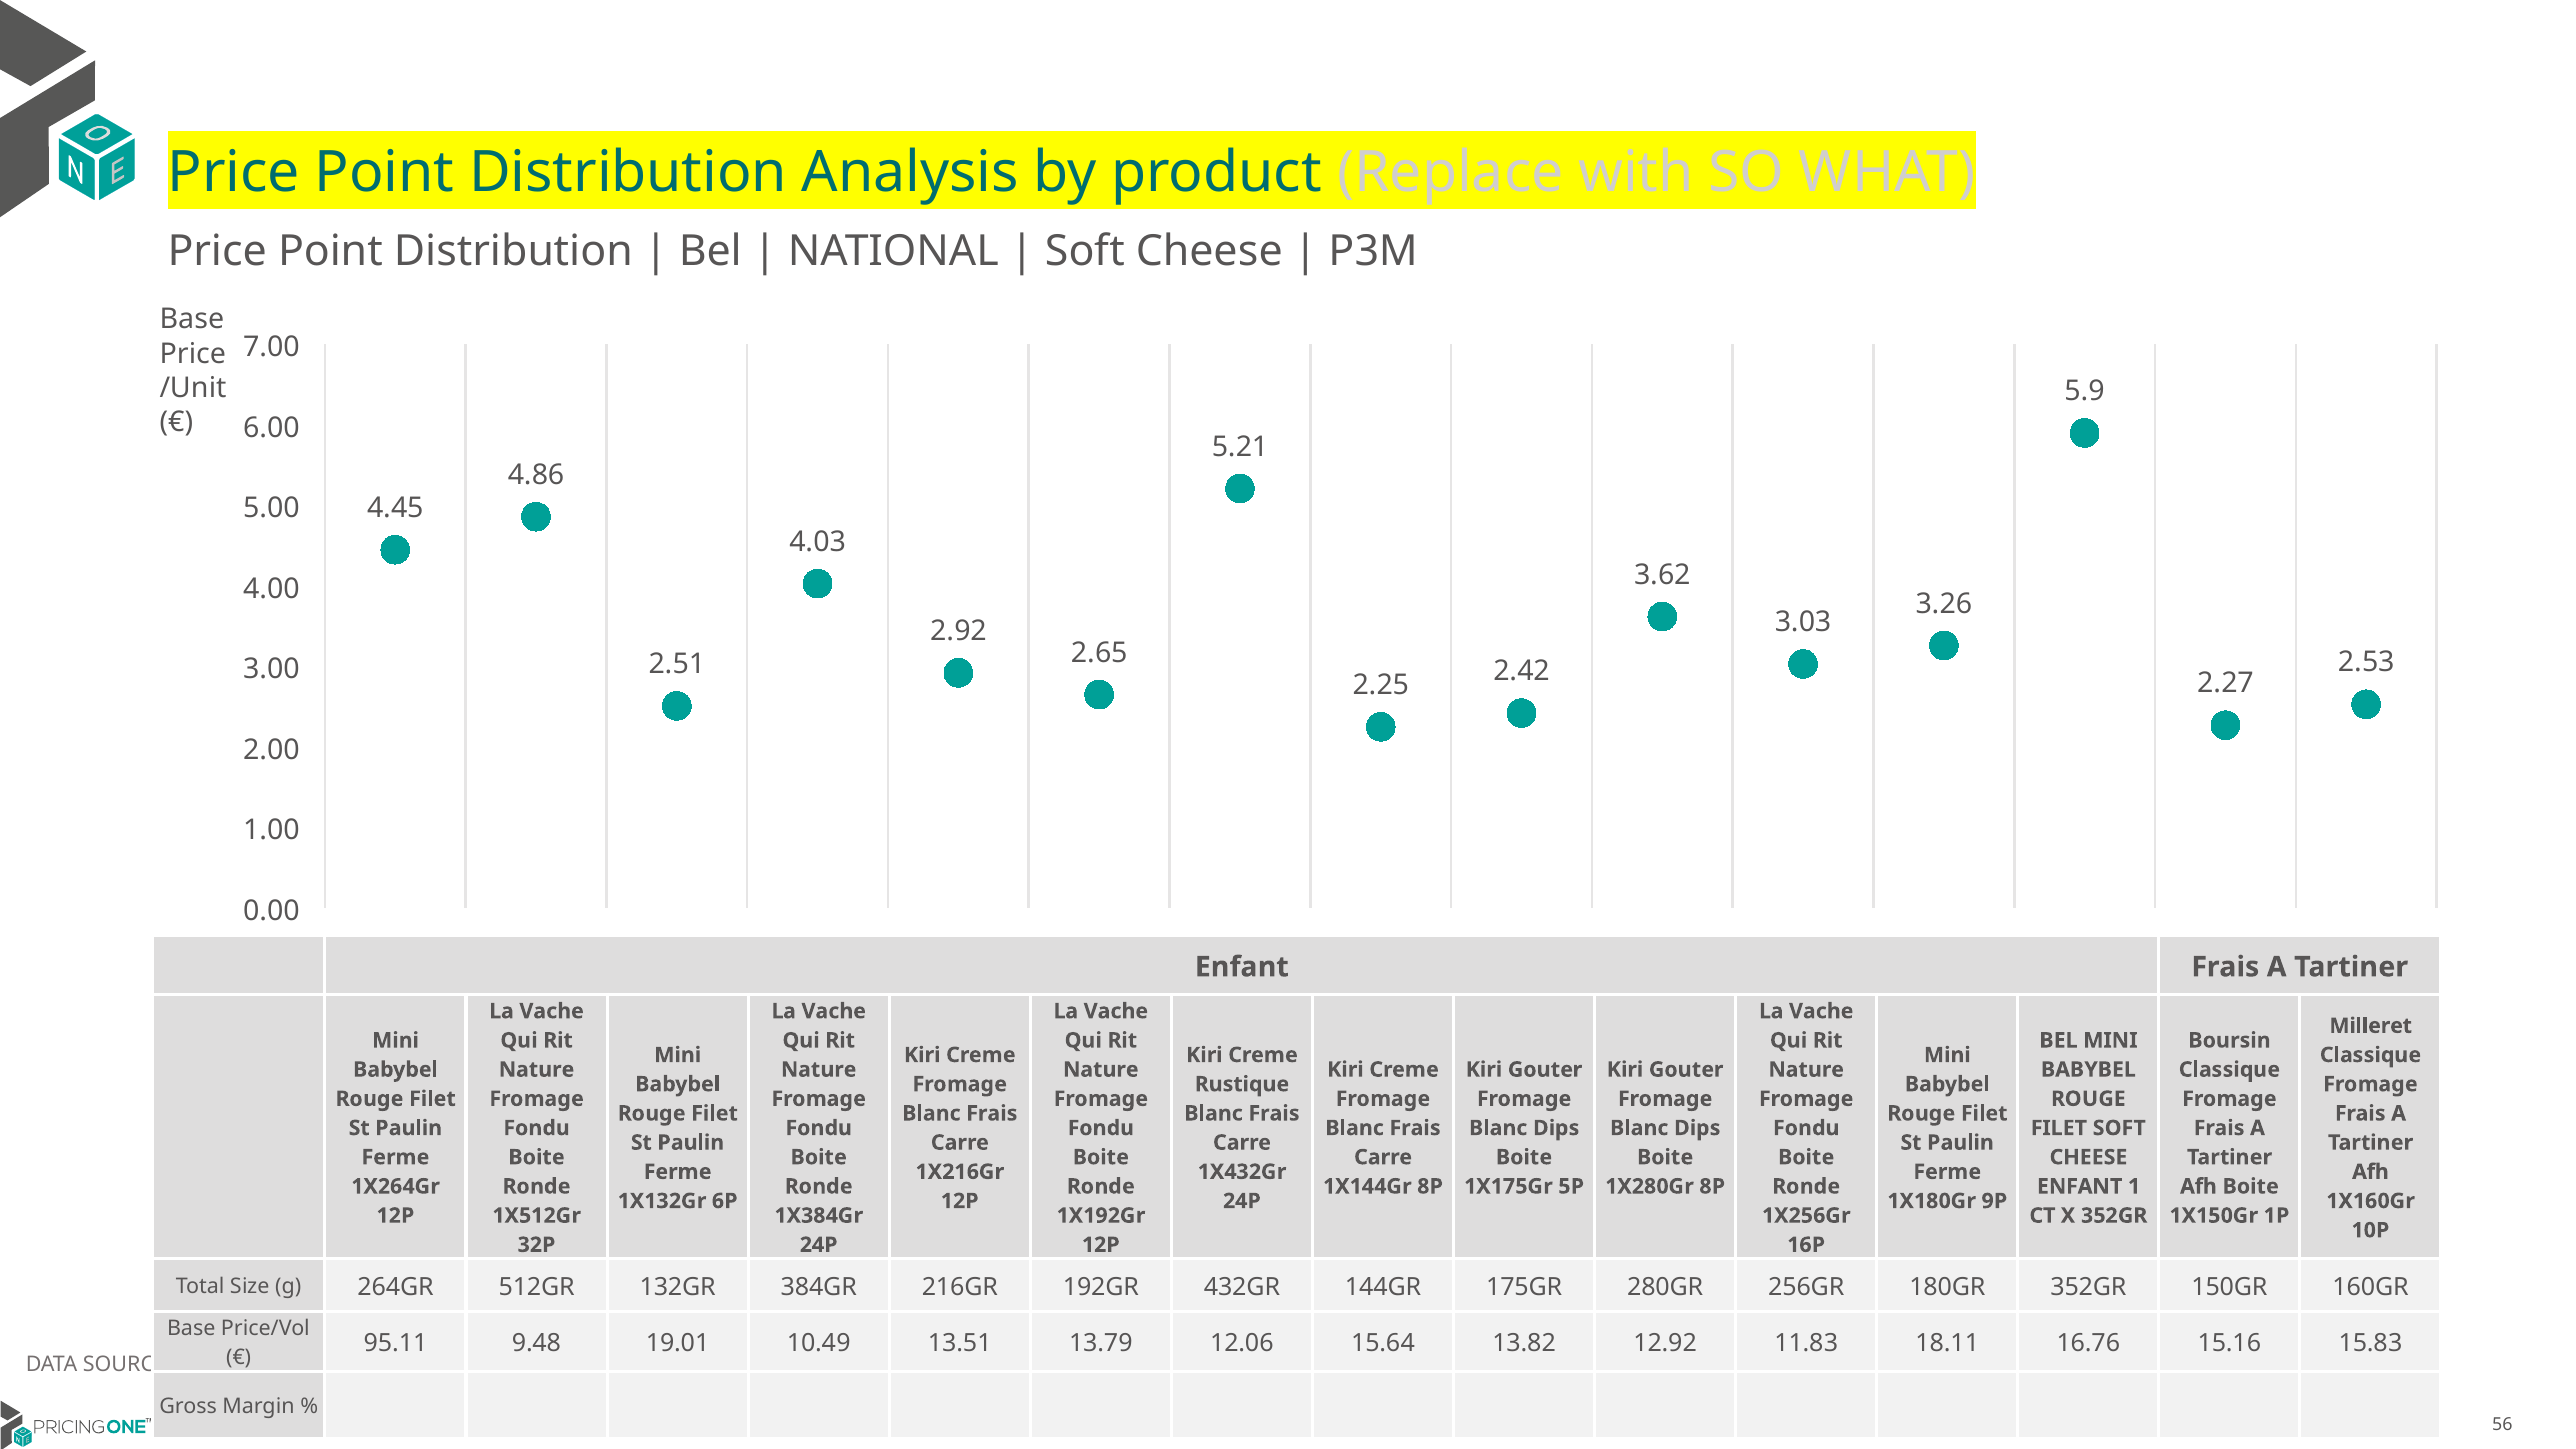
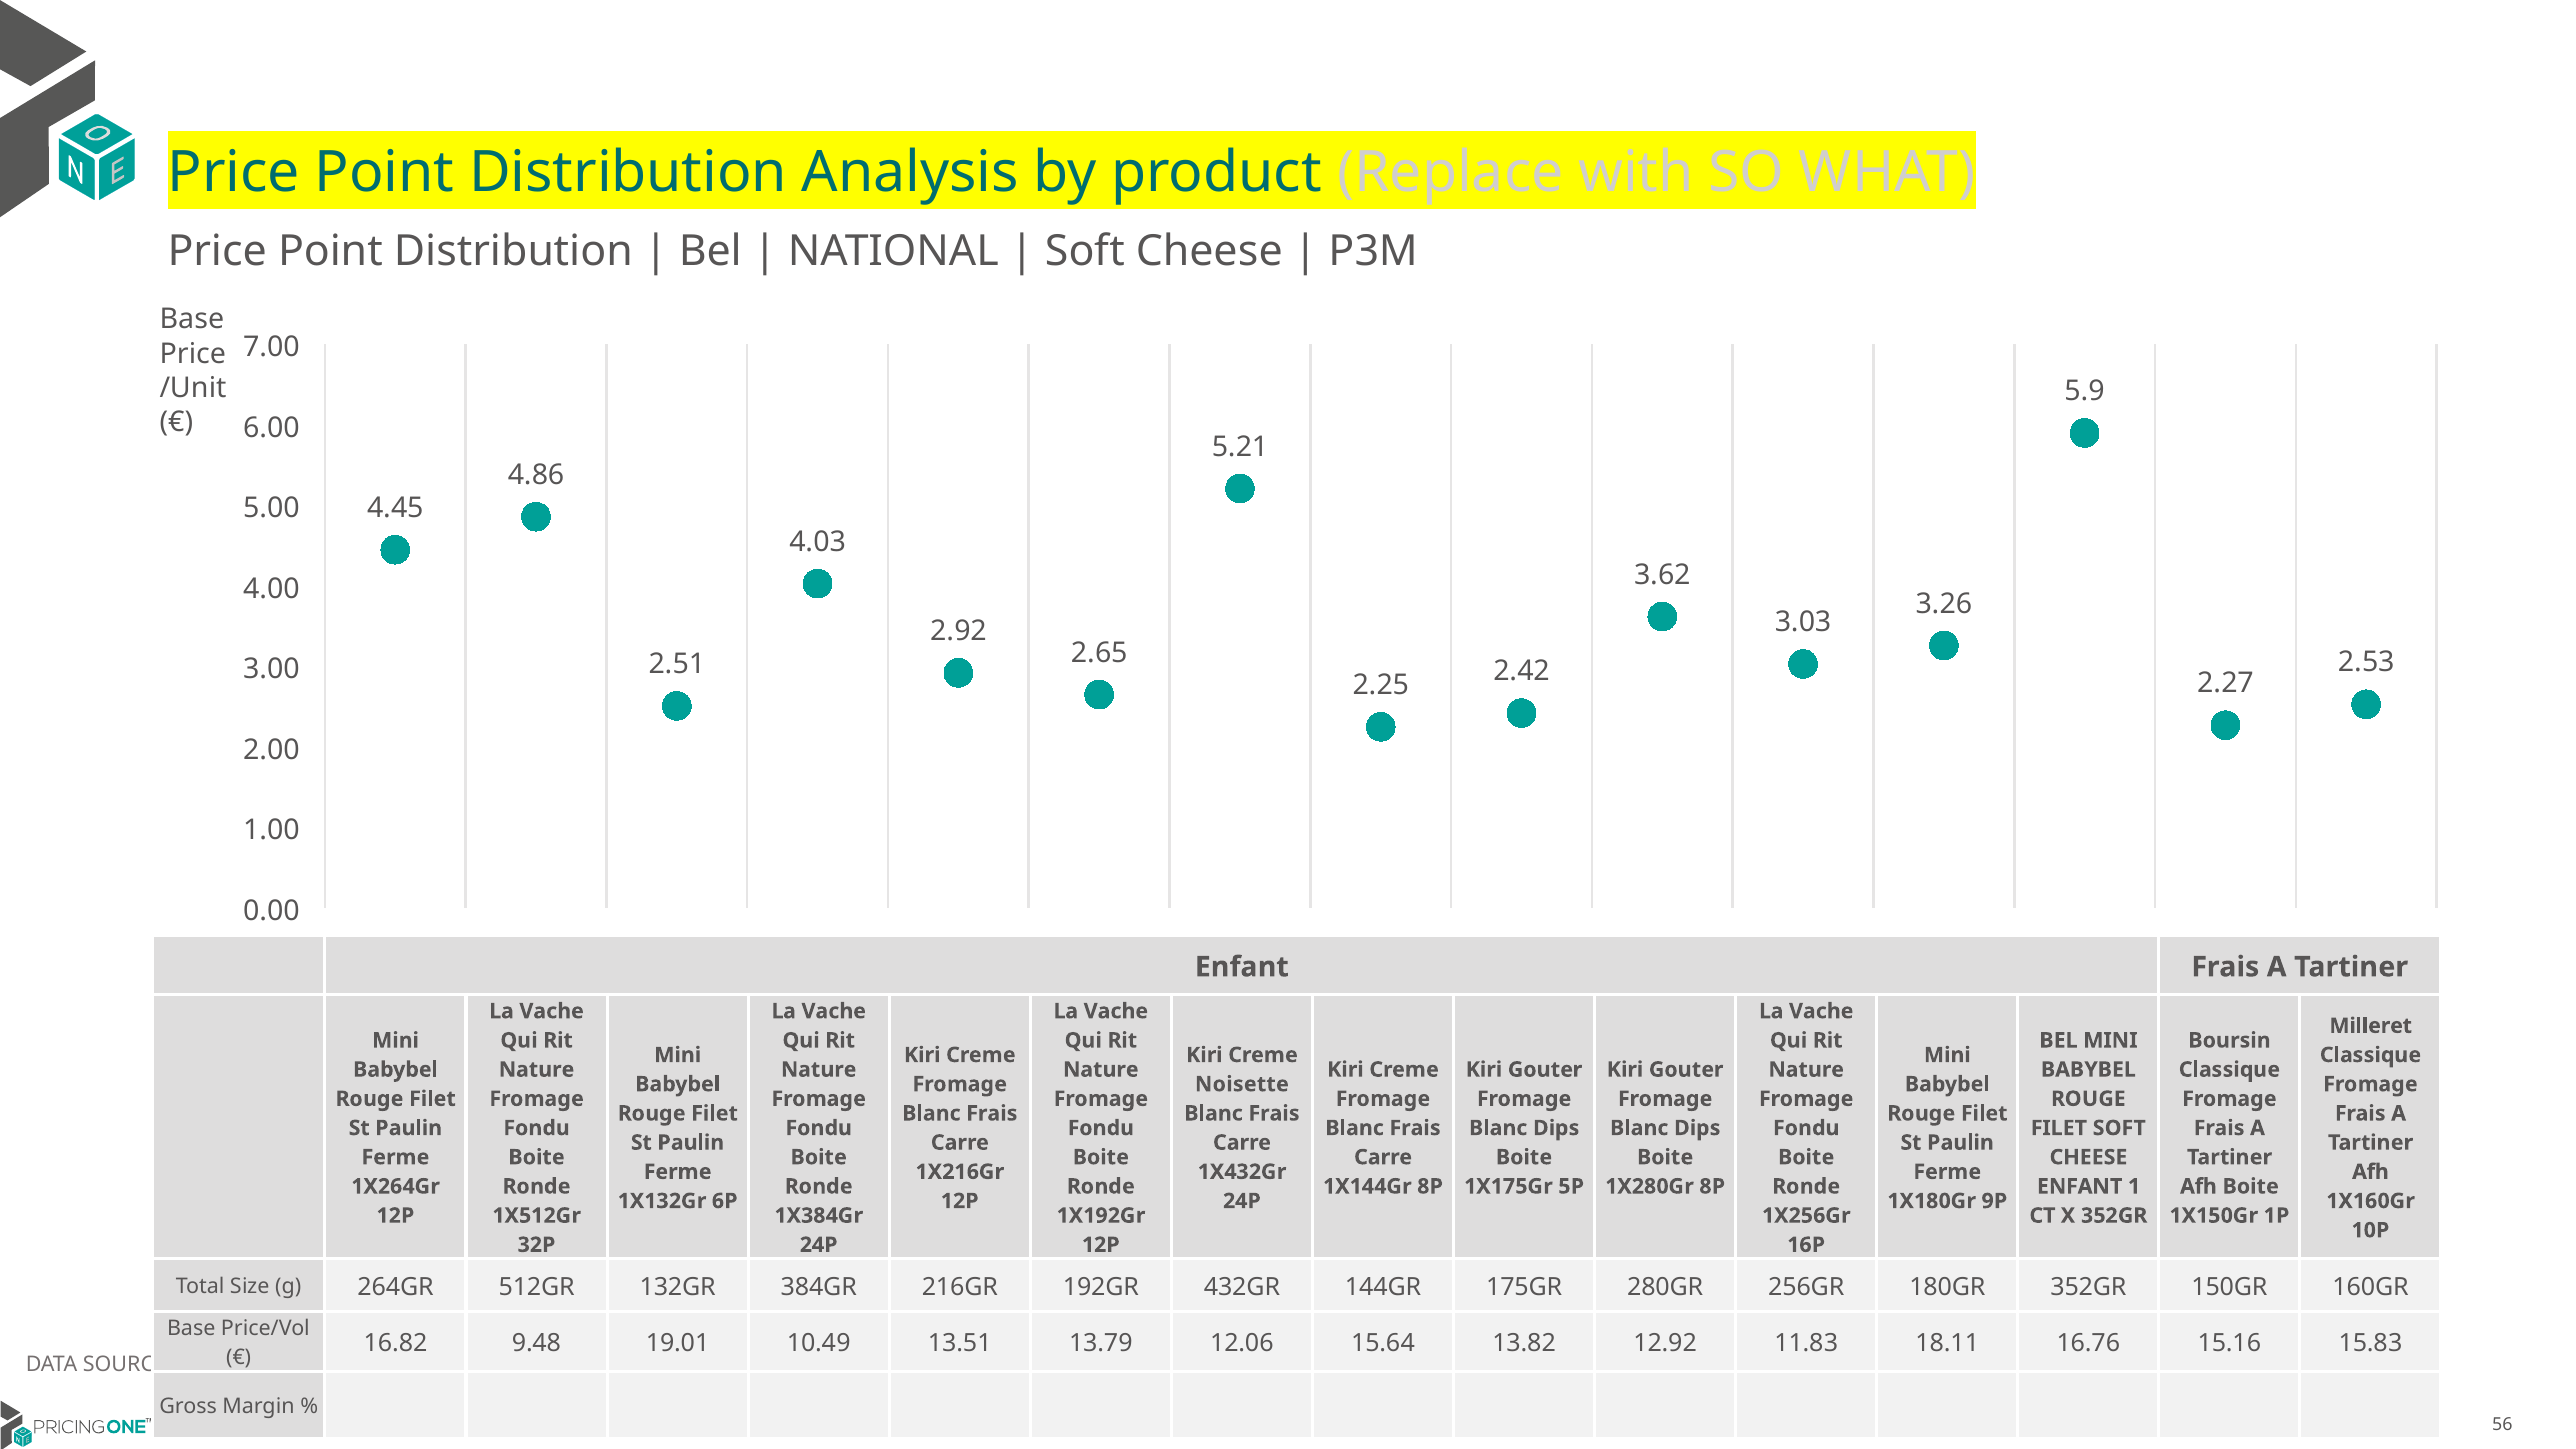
Rustique: Rustique -> Noisette
95.11: 95.11 -> 16.82
